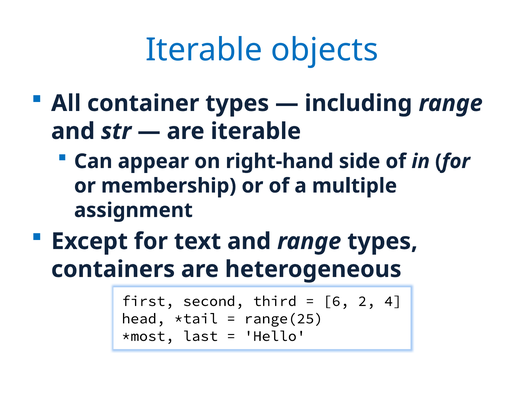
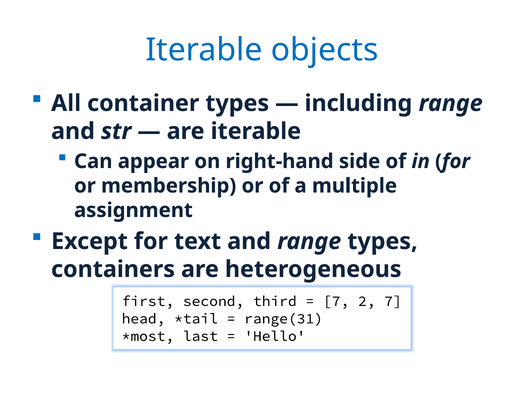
6 at (336, 301): 6 -> 7
2 4: 4 -> 7
range(25: range(25 -> range(31
